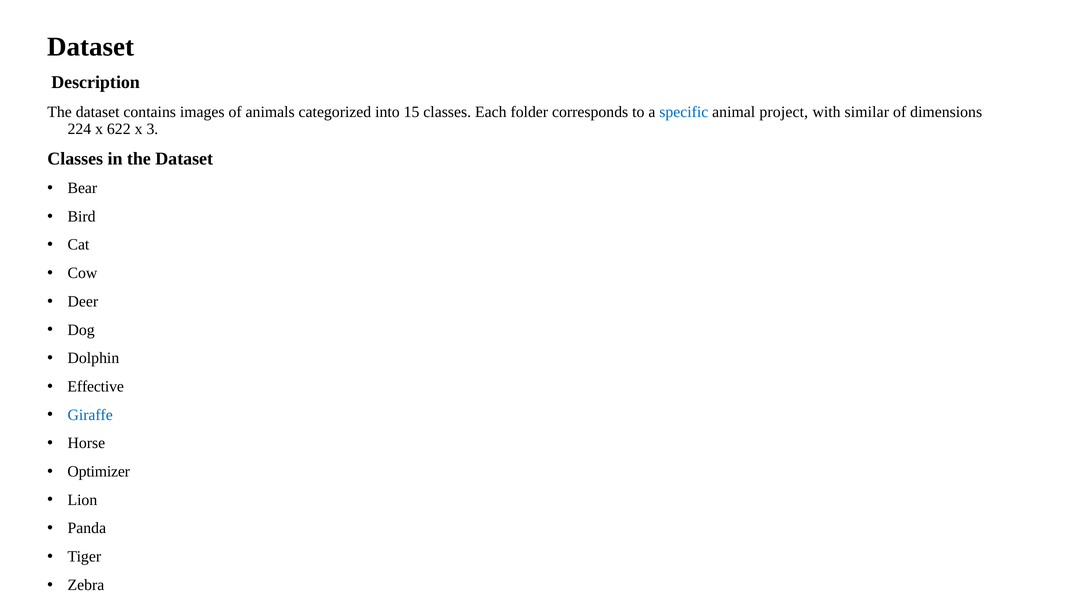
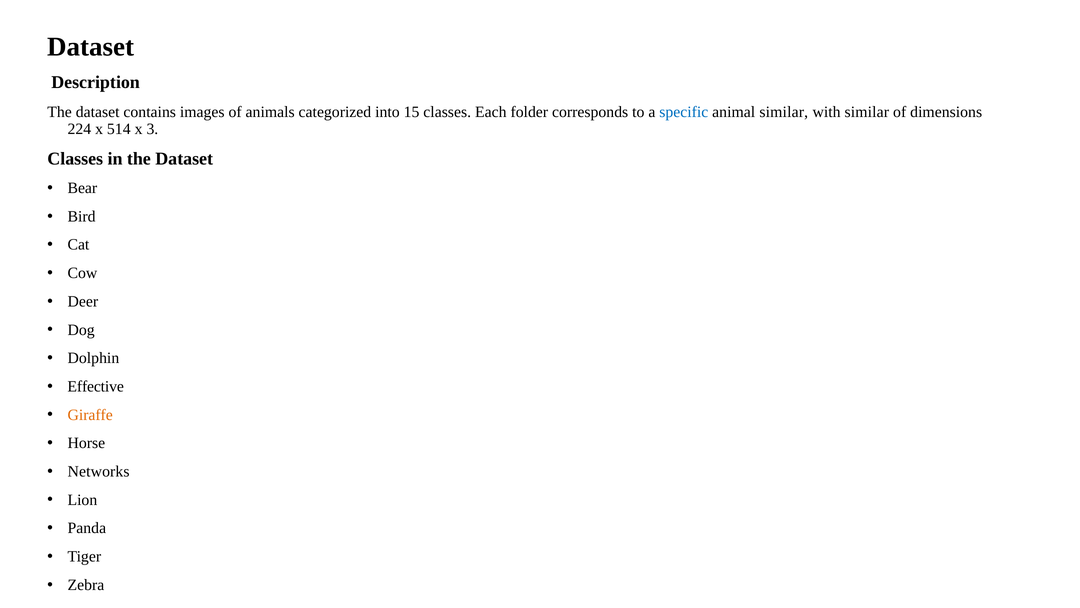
animal project: project -> similar
622: 622 -> 514
Giraffe colour: blue -> orange
Optimizer: Optimizer -> Networks
